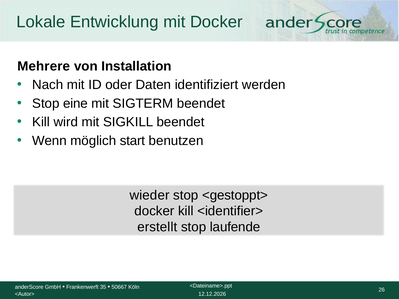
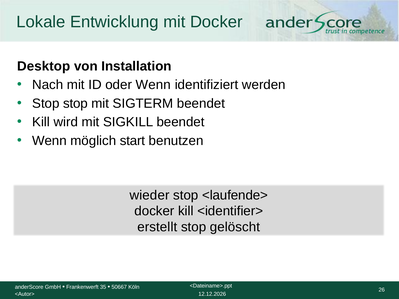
Mehrere: Mehrere -> Desktop
oder Daten: Daten -> Wenn
Stop eine: eine -> stop
<gestoppt>: <gestoppt> -> <laufende>
laufende: laufende -> gelöscht
